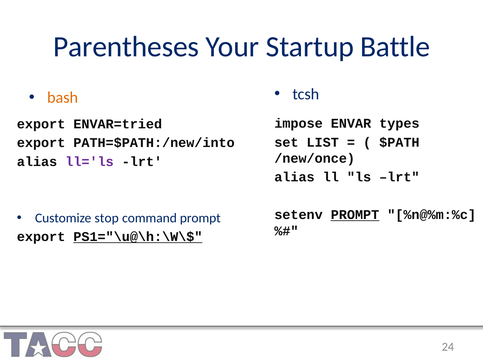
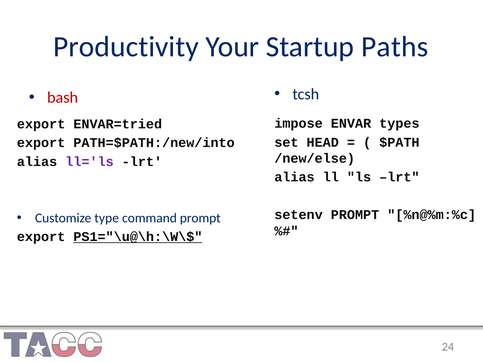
Parentheses: Parentheses -> Productivity
Battle: Battle -> Paths
bash colour: orange -> red
LIST: LIST -> HEAD
/new/once: /new/once -> /new/else
PROMPT at (355, 215) underline: present -> none
stop: stop -> type
